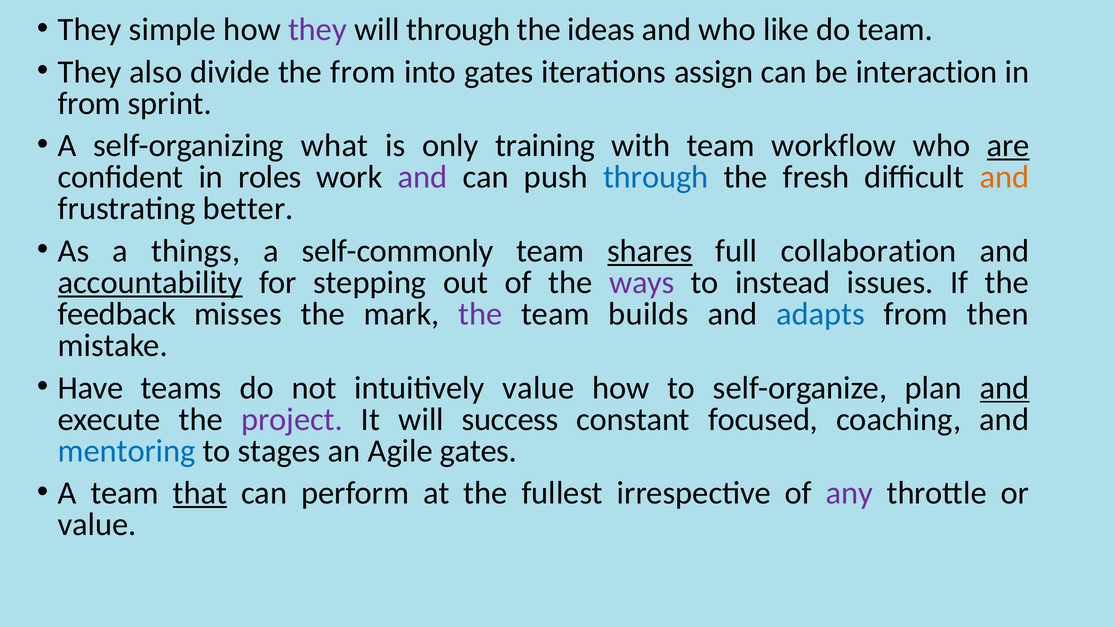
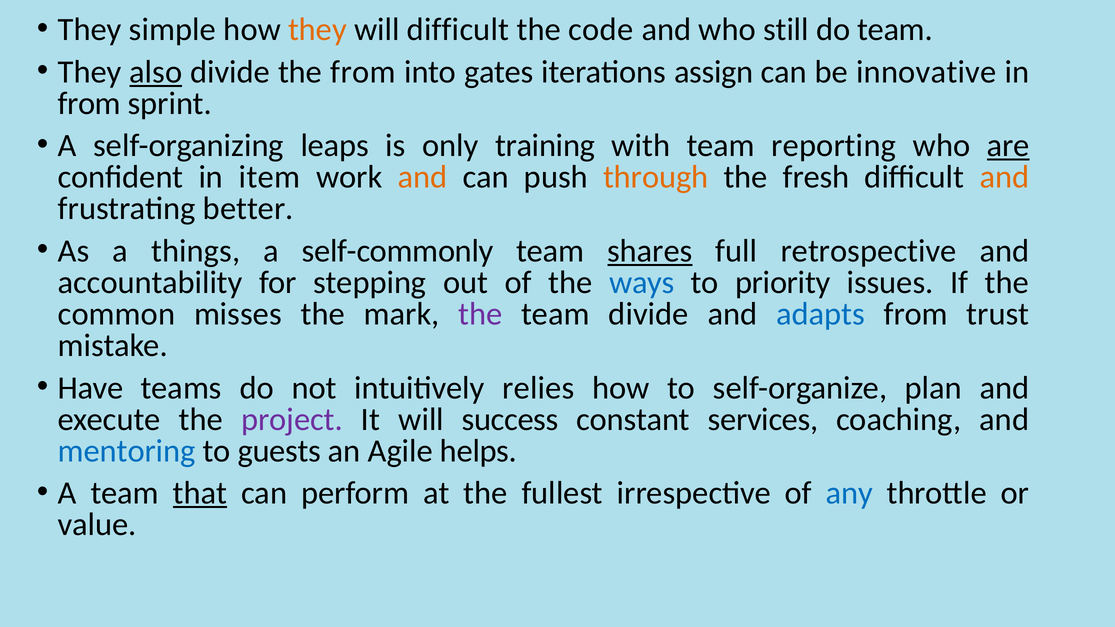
they at (317, 30) colour: purple -> orange
will through: through -> difficult
ideas: ideas -> code
like: like -> still
also underline: none -> present
interaction: interaction -> innovative
what: what -> leaps
workflow: workflow -> reporting
roles: roles -> item
and at (423, 177) colour: purple -> orange
through at (656, 177) colour: blue -> orange
collaboration: collaboration -> retrospective
accountability underline: present -> none
ways colour: purple -> blue
instead: instead -> priority
feedback: feedback -> common
team builds: builds -> divide
then: then -> trust
intuitively value: value -> relies
and at (1005, 388) underline: present -> none
focused: focused -> services
stages: stages -> guests
Agile gates: gates -> helps
any colour: purple -> blue
